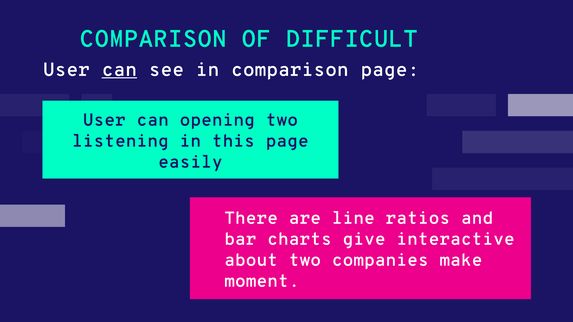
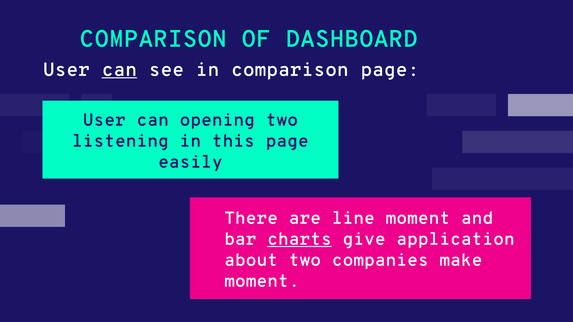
DIFFICULT: DIFFICULT -> DASHBOARD
line ratios: ratios -> moment
charts underline: none -> present
interactive: interactive -> application
